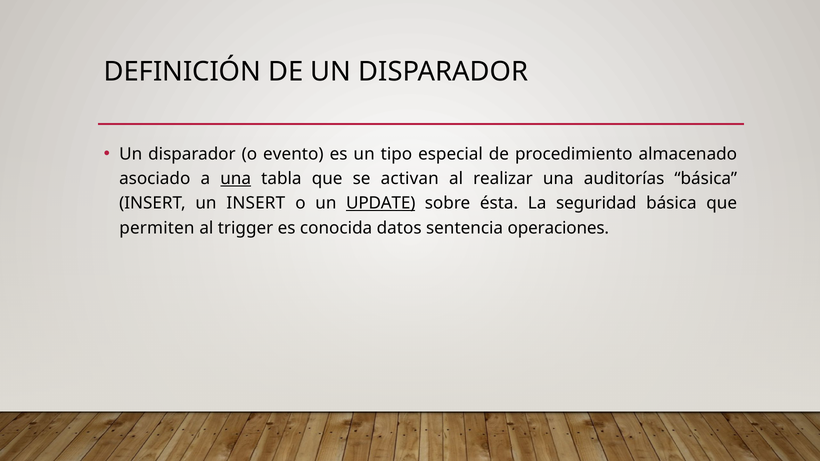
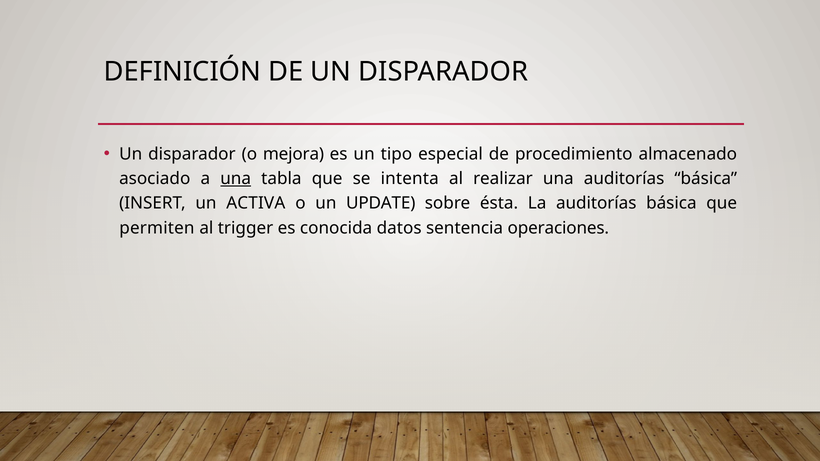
evento: evento -> mejora
activan: activan -> intenta
un INSERT: INSERT -> ACTIVA
UPDATE underline: present -> none
La seguridad: seguridad -> auditorías
